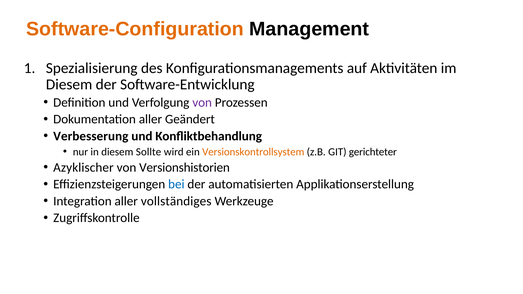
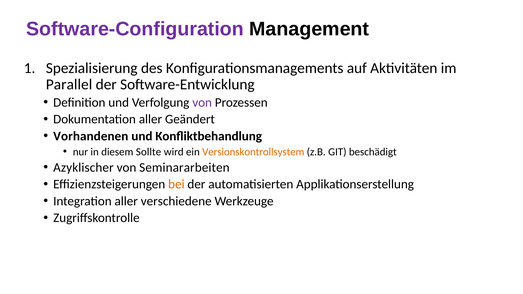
Software-Configuration colour: orange -> purple
Diesem at (69, 85): Diesem -> Parallel
Verbesserung: Verbesserung -> Vorhandenen
gerichteter: gerichteter -> beschädigt
Versionshistorien: Versionshistorien -> Seminararbeiten
bei colour: blue -> orange
vollständiges: vollständiges -> verschiedene
